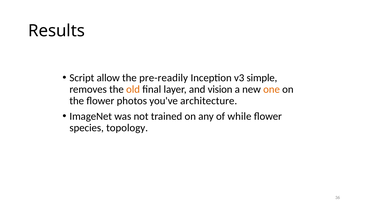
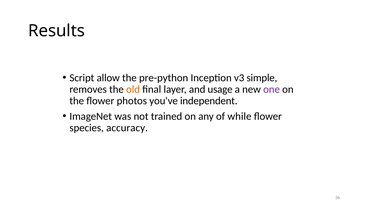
pre-readily: pre-readily -> pre-python
vision: vision -> usage
one colour: orange -> purple
architecture: architecture -> independent
topology: topology -> accuracy
